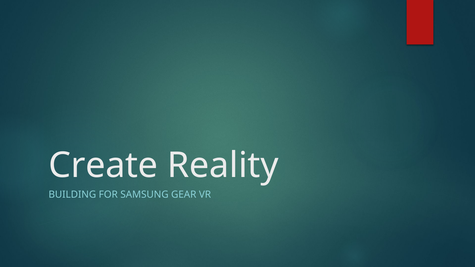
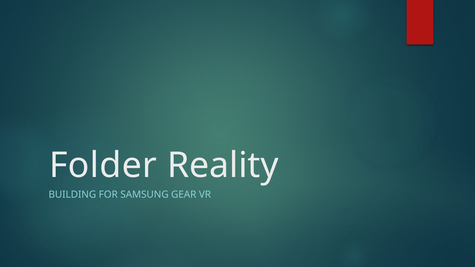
Create: Create -> Folder
